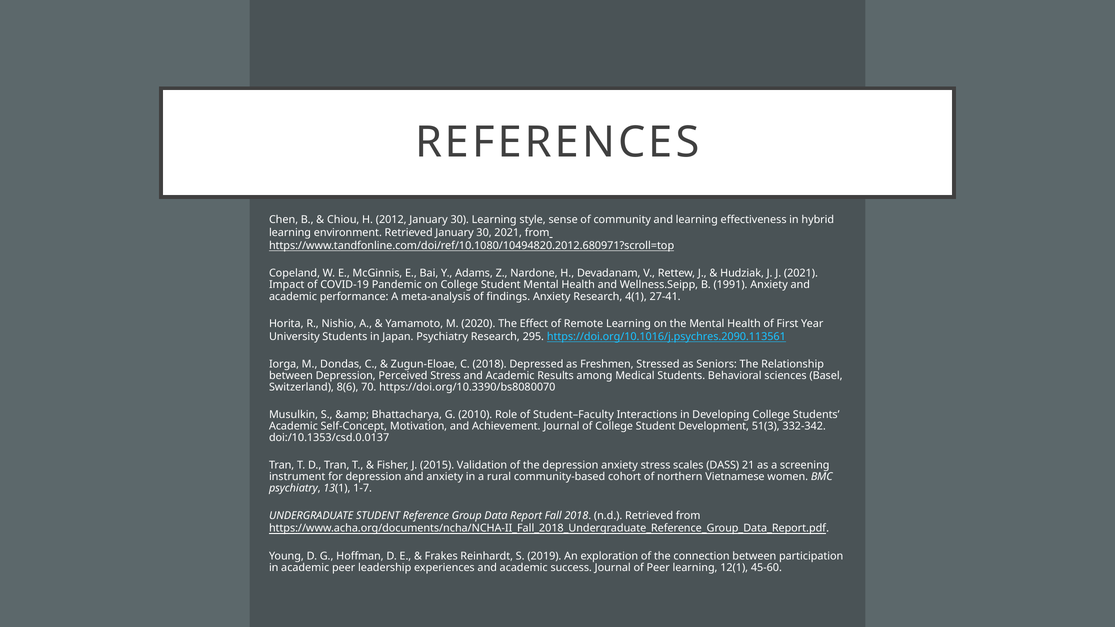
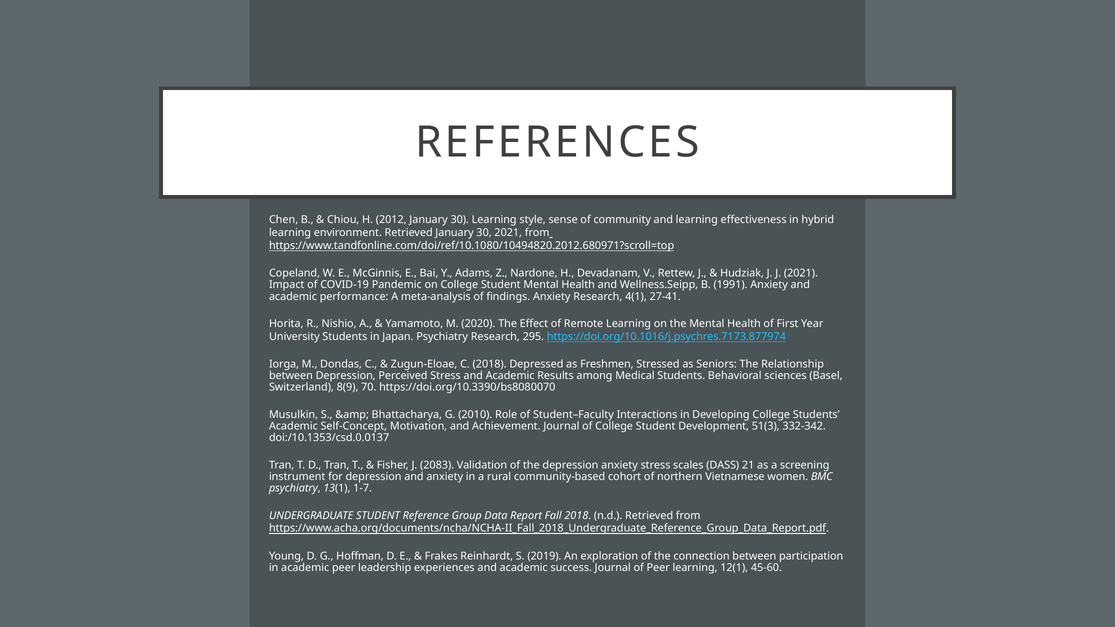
https://doi.org/10.1016/j.psychres.2090.113561: https://doi.org/10.1016/j.psychres.2090.113561 -> https://doi.org/10.1016/j.psychres.7173.877974
8(6: 8(6 -> 8(9
2015: 2015 -> 2083
